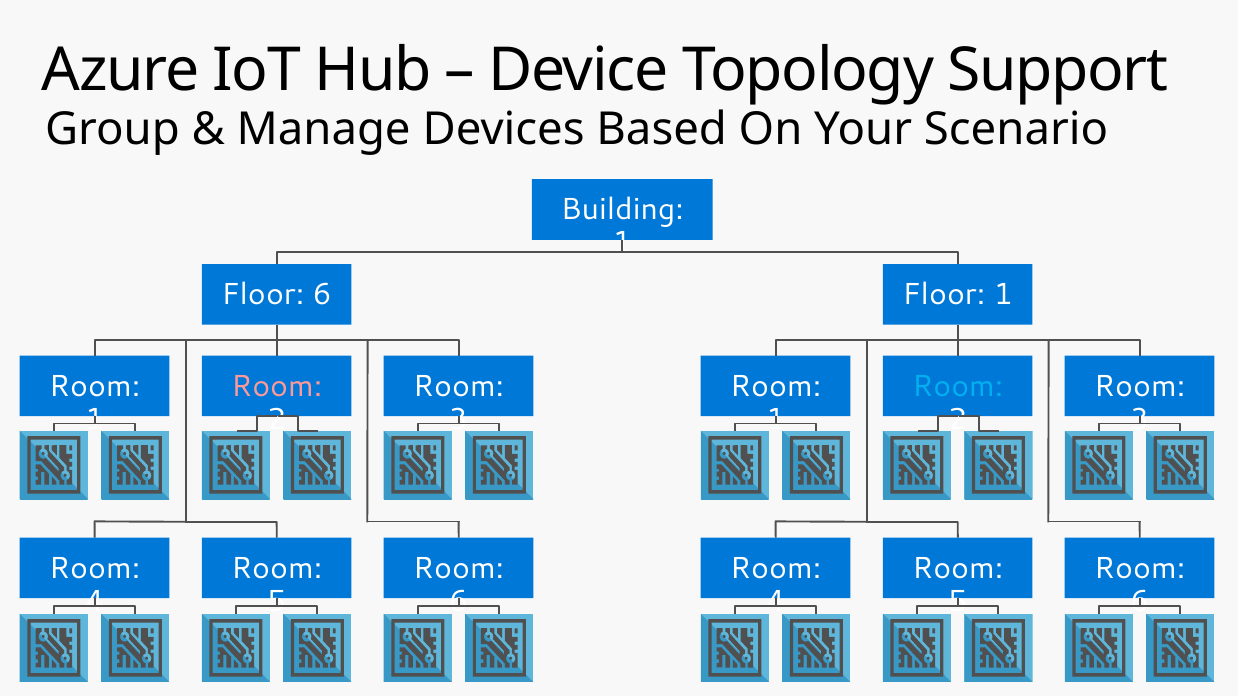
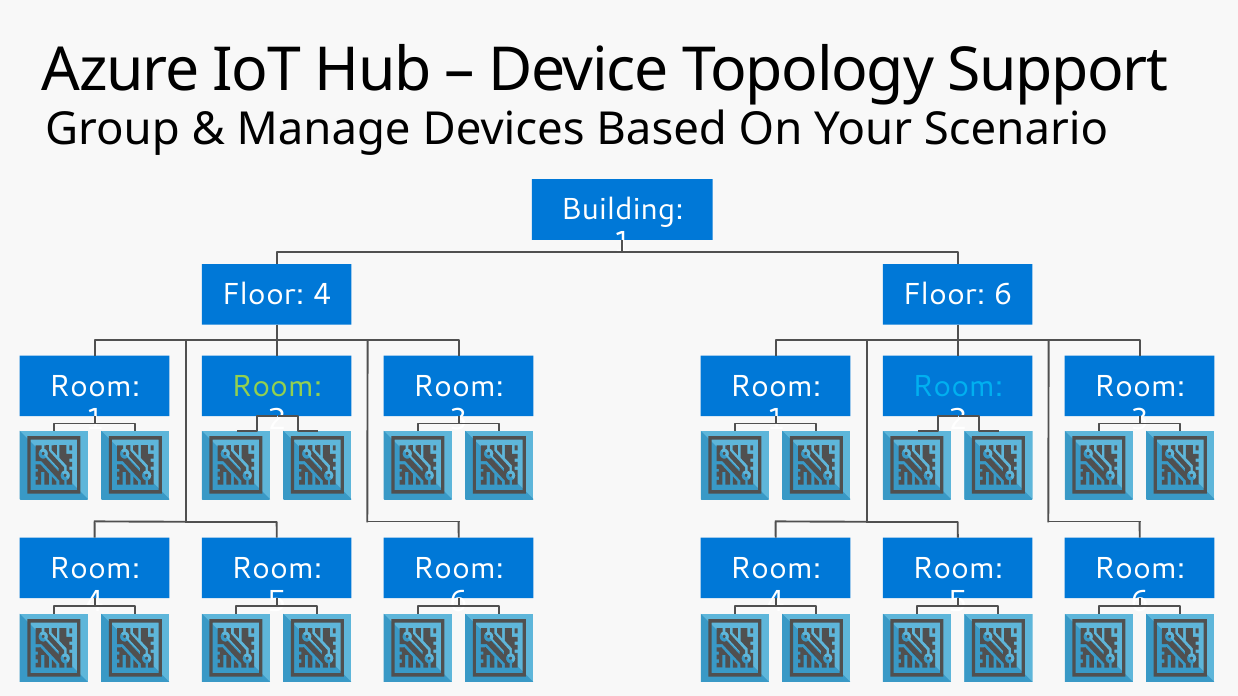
Floor 6: 6 -> 4
Floor 1: 1 -> 6
Room at (277, 386) colour: pink -> light green
